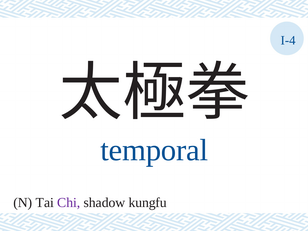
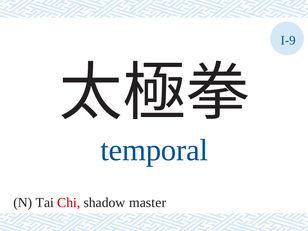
I-4: I-4 -> I-9
Chi colour: purple -> red
kungfu: kungfu -> master
